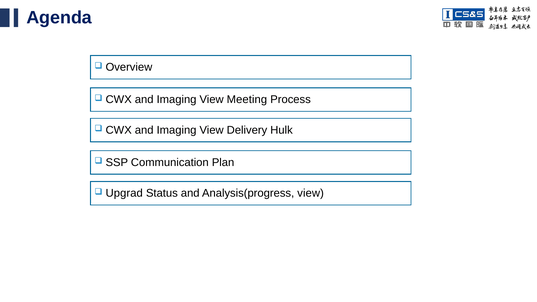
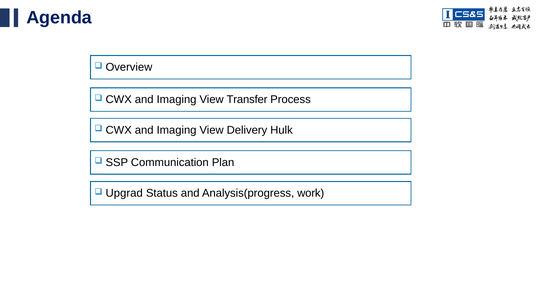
Meeting: Meeting -> Transfer
Analysis(progress view: view -> work
